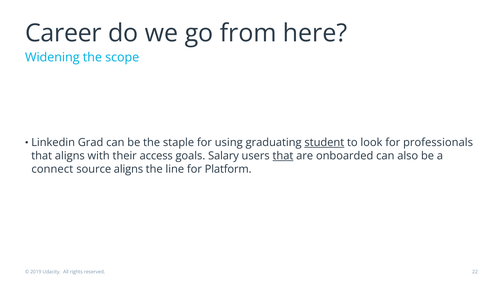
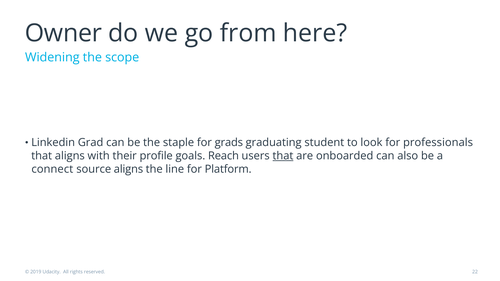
Career: Career -> Owner
using: using -> grads
student underline: present -> none
access: access -> profile
Salary: Salary -> Reach
